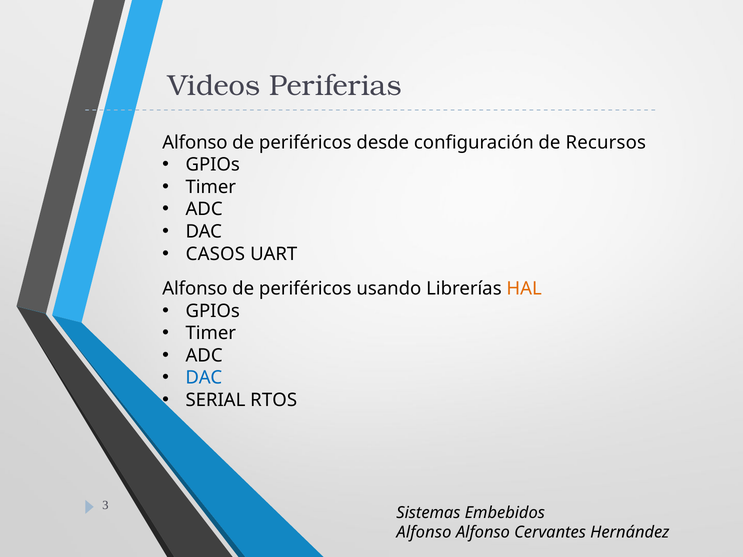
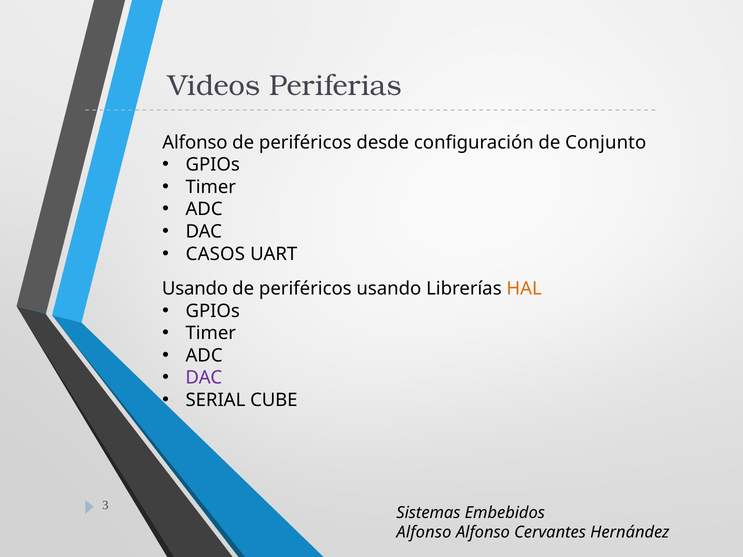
Recursos: Recursos -> Conjunto
Alfonso at (195, 289): Alfonso -> Usando
DAC at (204, 378) colour: blue -> purple
RTOS: RTOS -> CUBE
